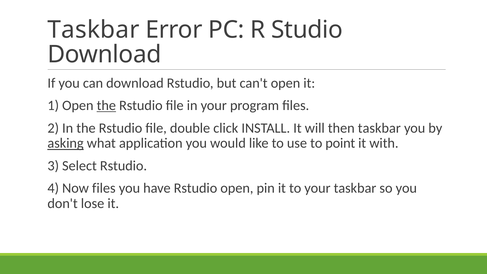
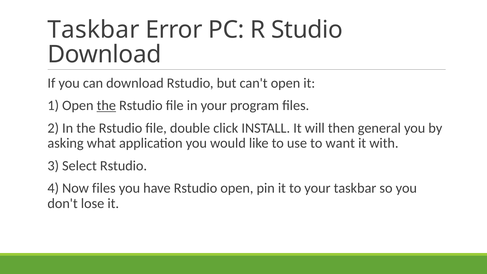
then taskbar: taskbar -> general
asking underline: present -> none
point: point -> want
